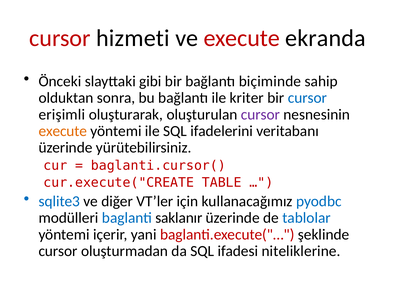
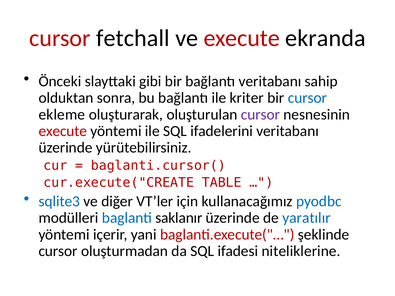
hizmeti: hizmeti -> fetchall
bağlantı biçiminde: biçiminde -> veritabanı
erişimli: erişimli -> ekleme
execute at (63, 131) colour: orange -> red
tablolar: tablolar -> yaratılır
